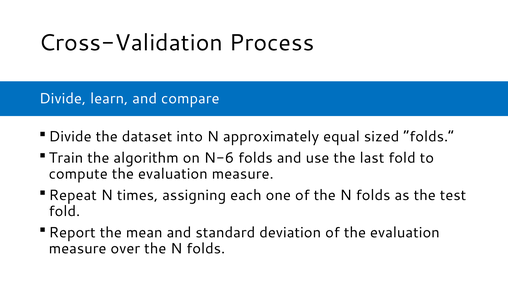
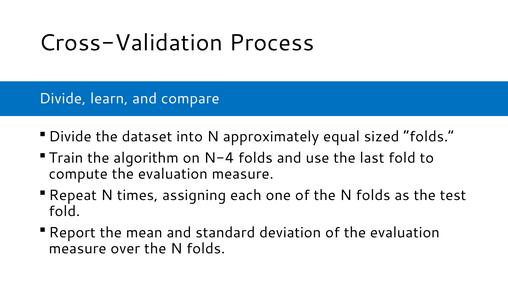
N-6: N-6 -> N-4
